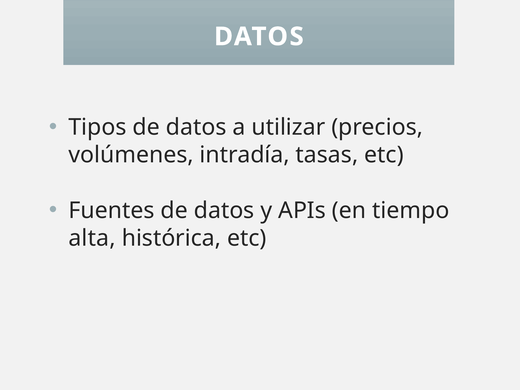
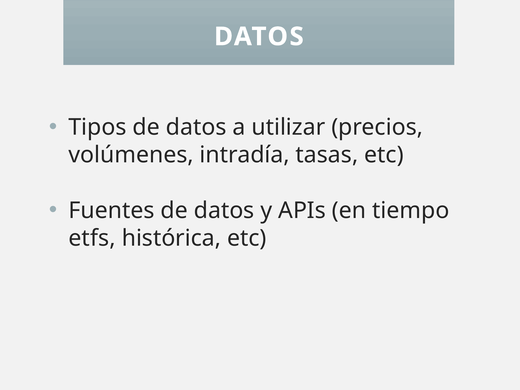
alta: alta -> etfs
